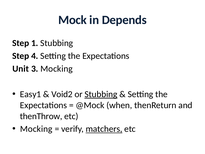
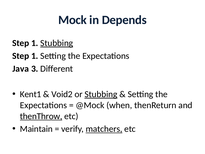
Stubbing at (57, 43) underline: none -> present
4 at (35, 56): 4 -> 1
Unit: Unit -> Java
3 Mocking: Mocking -> Different
Easy1: Easy1 -> Kent1
thenThrow underline: none -> present
Mocking at (36, 129): Mocking -> Maintain
